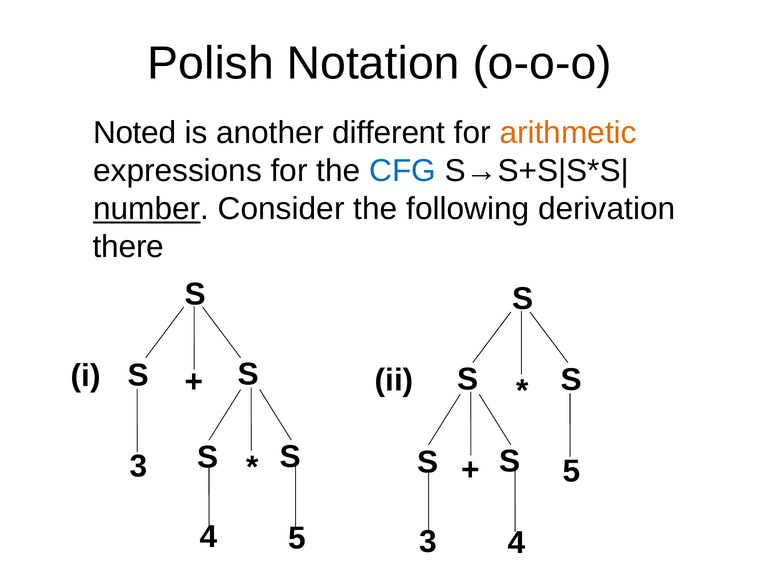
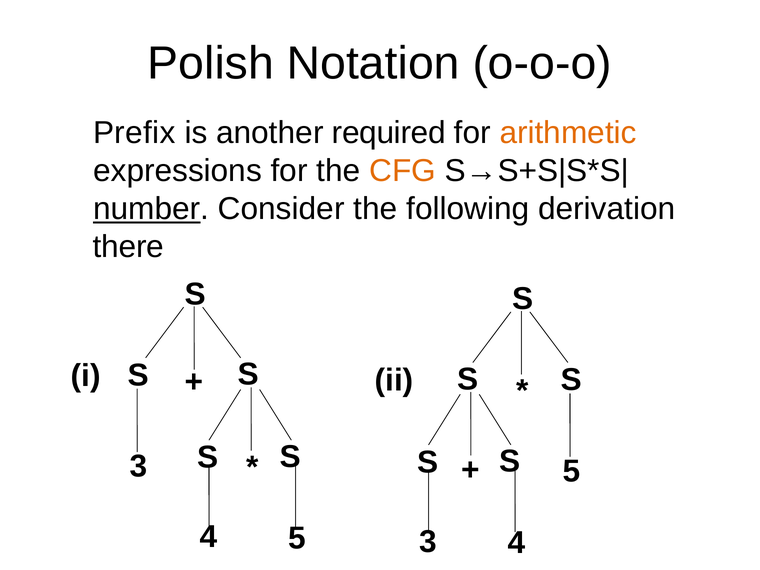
Noted: Noted -> Prefix
different: different -> required
CFG colour: blue -> orange
